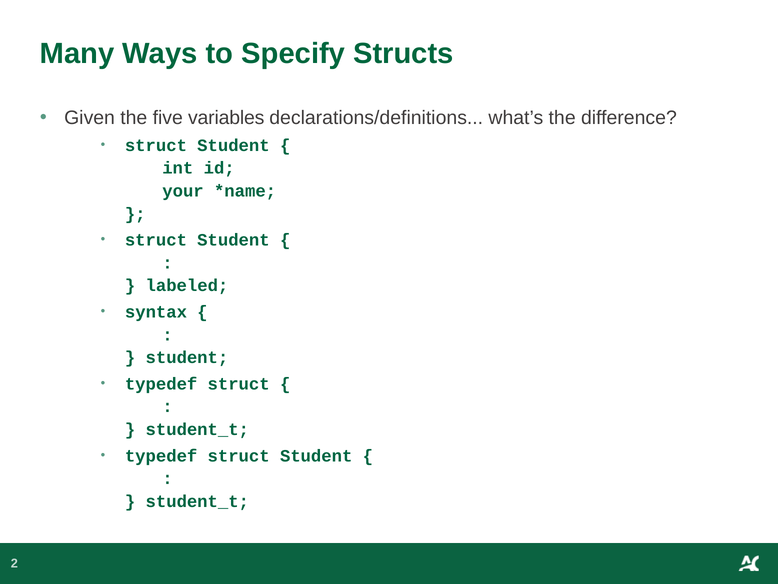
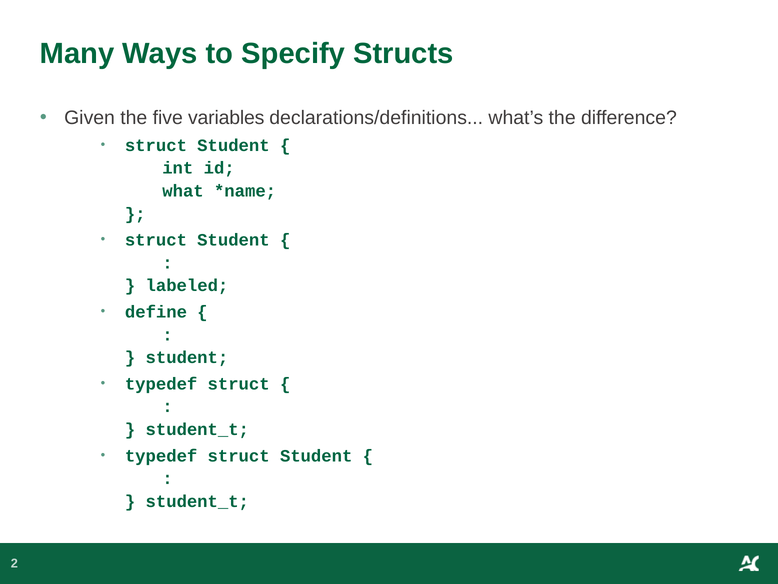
your: your -> what
syntax: syntax -> define
